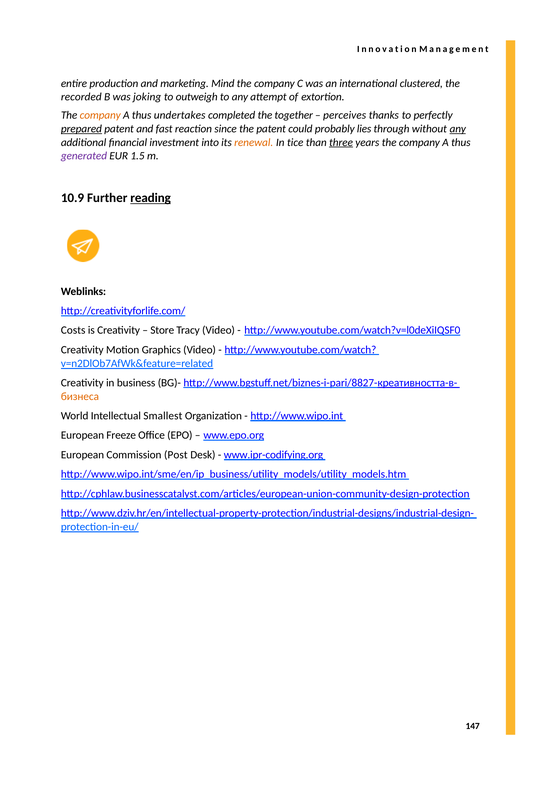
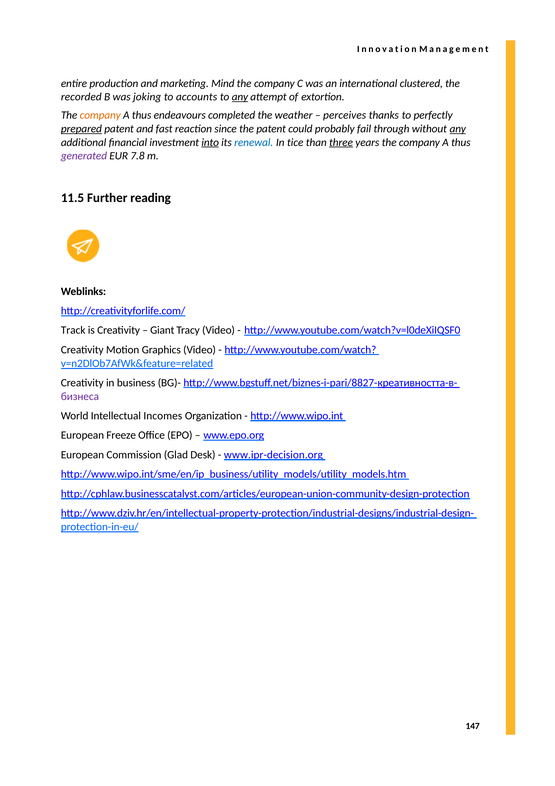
outweigh: outweigh -> accounts
any at (240, 97) underline: none -> present
undertakes: undertakes -> endeavours
together: together -> weather
lies: lies -> fail
into underline: none -> present
renewal colour: orange -> blue
1.5: 1.5 -> 7.8
10.9: 10.9 -> 11.5
reading underline: present -> none
Costs: Costs -> Track
Store: Store -> Giant
бизнеса colour: orange -> purple
Smallest: Smallest -> Incomes
Post: Post -> Glad
www.ipr-codifying.org: www.ipr-codifying.org -> www.ipr-decision.org
